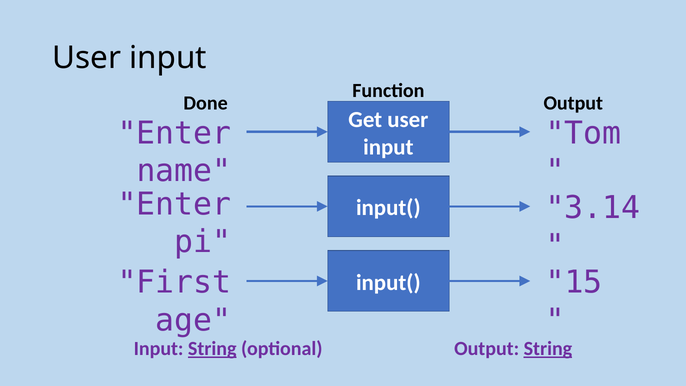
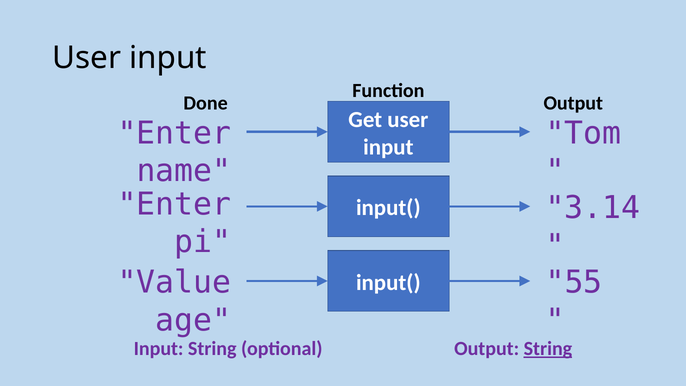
First: First -> Value
15: 15 -> 55
String at (212, 349) underline: present -> none
